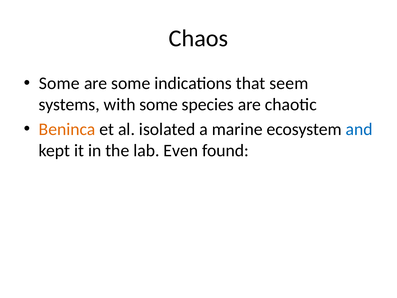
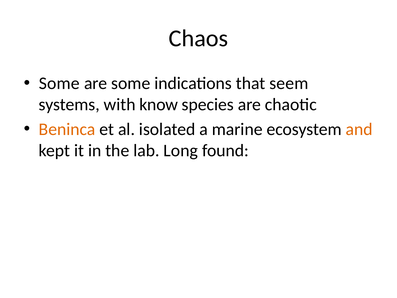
with some: some -> know
and colour: blue -> orange
Even: Even -> Long
